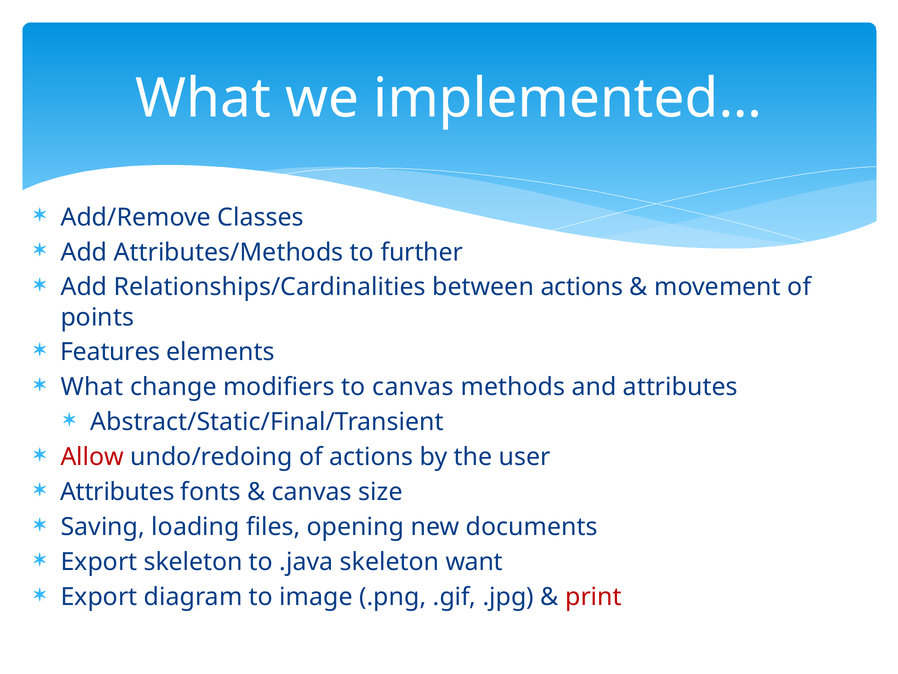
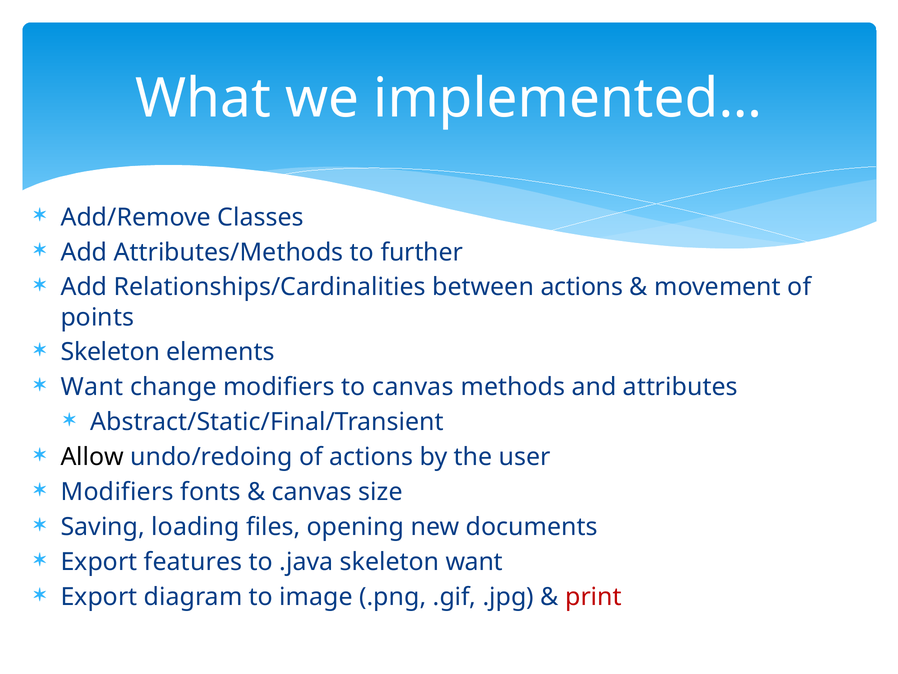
Features at (110, 352): Features -> Skeleton
What at (92, 387): What -> Want
Allow colour: red -> black
Attributes at (117, 492): Attributes -> Modifiers
Export skeleton: skeleton -> features
